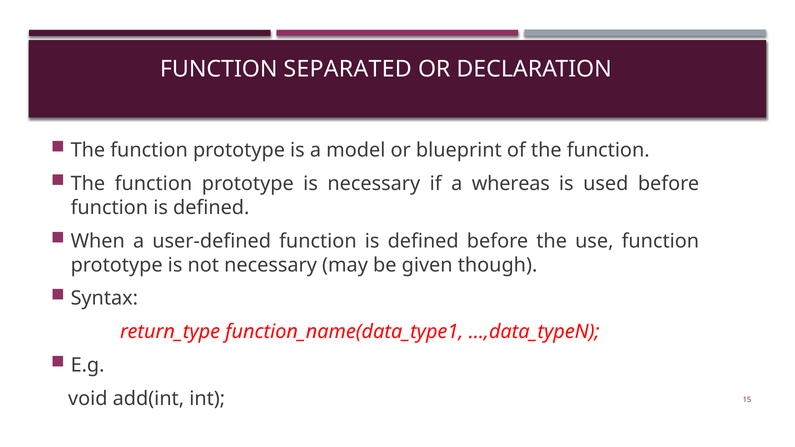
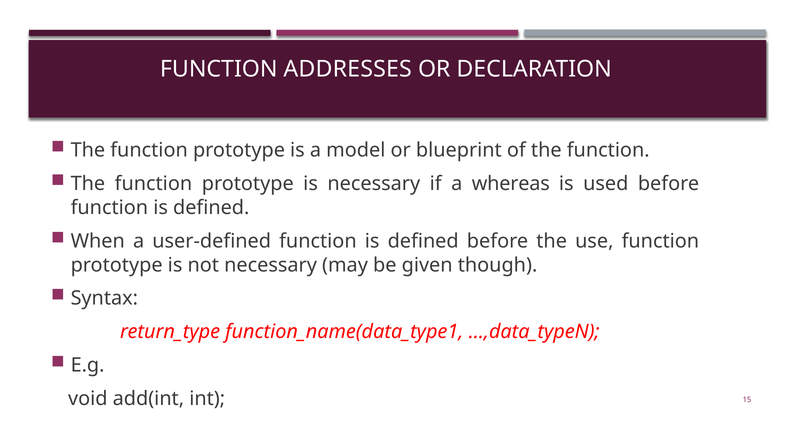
SEPARATED: SEPARATED -> ADDRESSES
